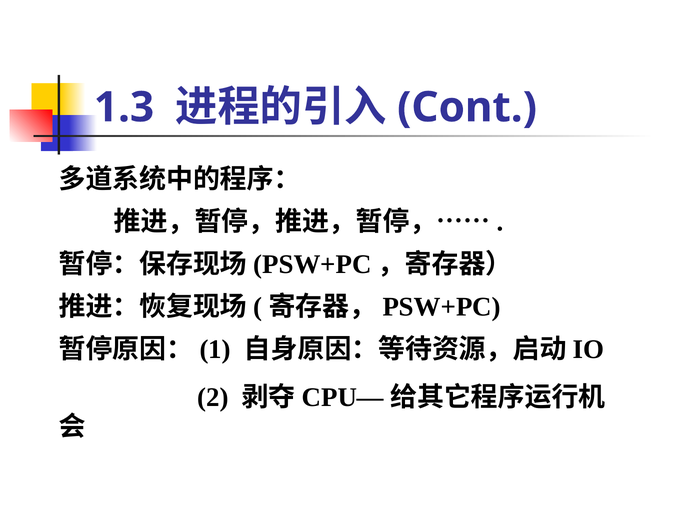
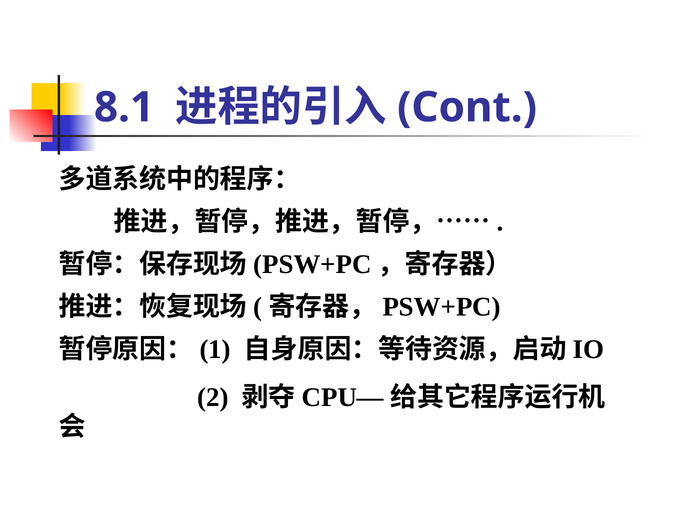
1.3: 1.3 -> 8.1
